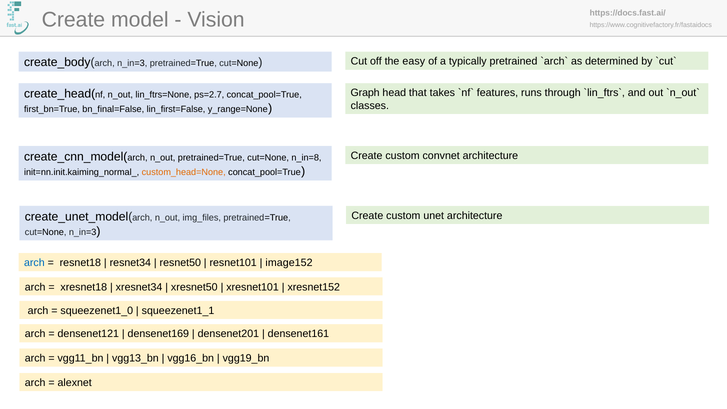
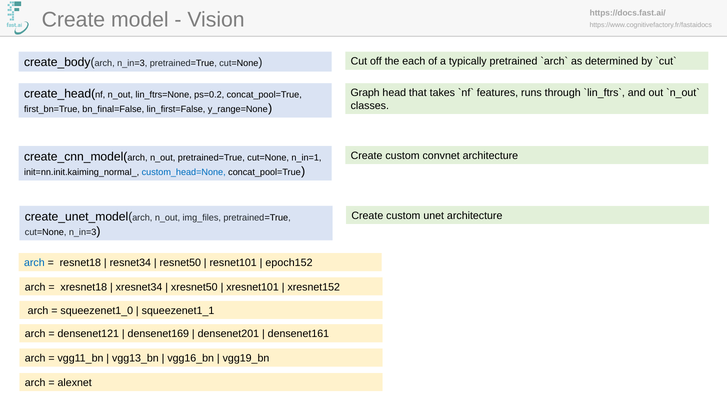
easy: easy -> each
ps=2.7: ps=2.7 -> ps=0.2
n_in=8: n_in=8 -> n_in=1
custom_head=None colour: orange -> blue
image152: image152 -> epoch152
